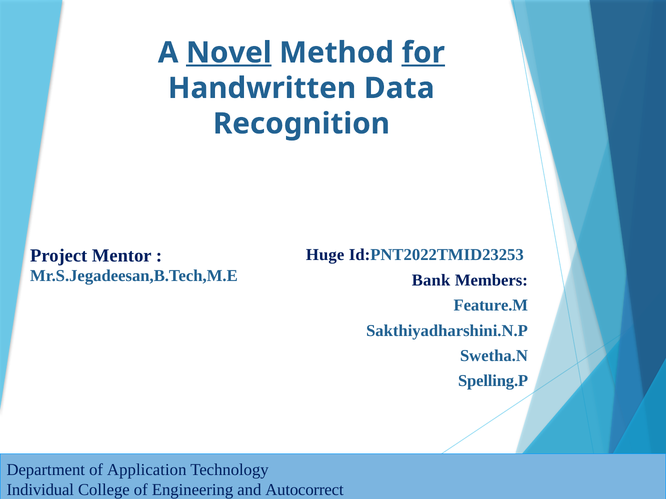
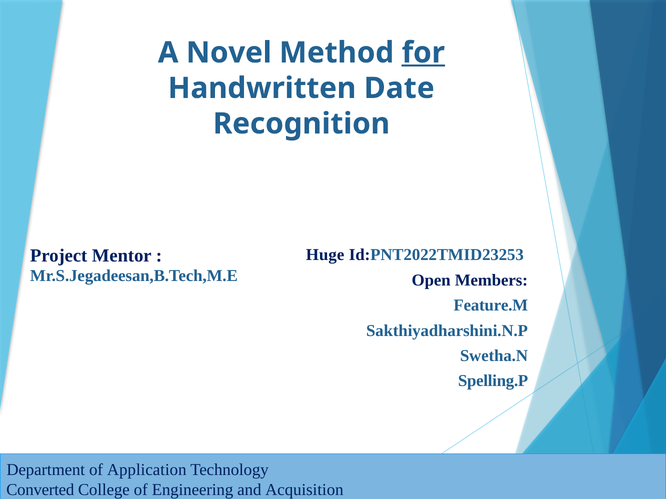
Novel underline: present -> none
Data: Data -> Date
Bank: Bank -> Open
Individual: Individual -> Converted
Autocorrect: Autocorrect -> Acquisition
